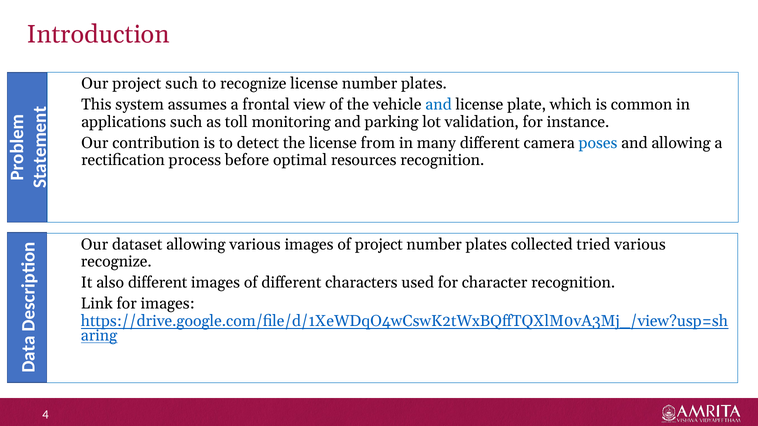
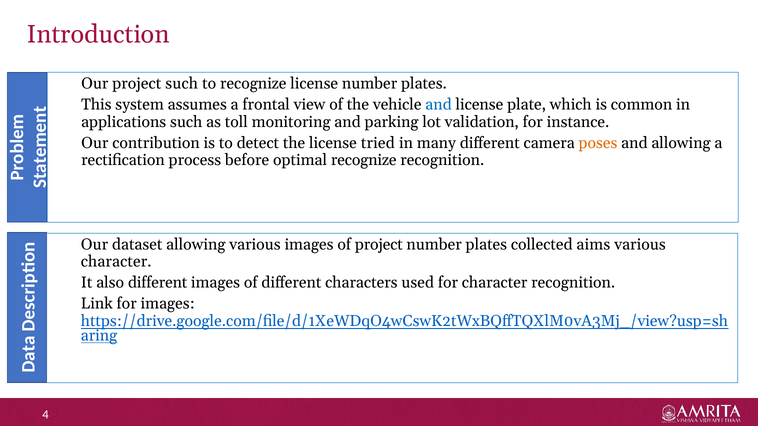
from: from -> tried
poses colour: blue -> orange
optimal resources: resources -> recognize
tried: tried -> aims
recognize at (116, 262): recognize -> character
